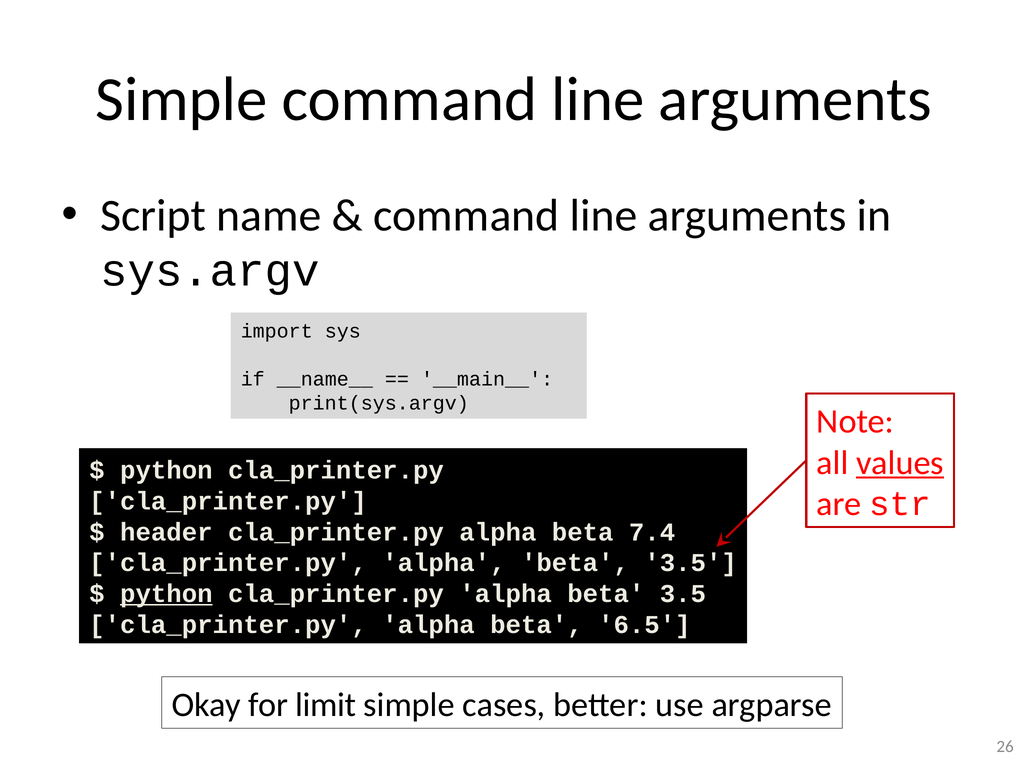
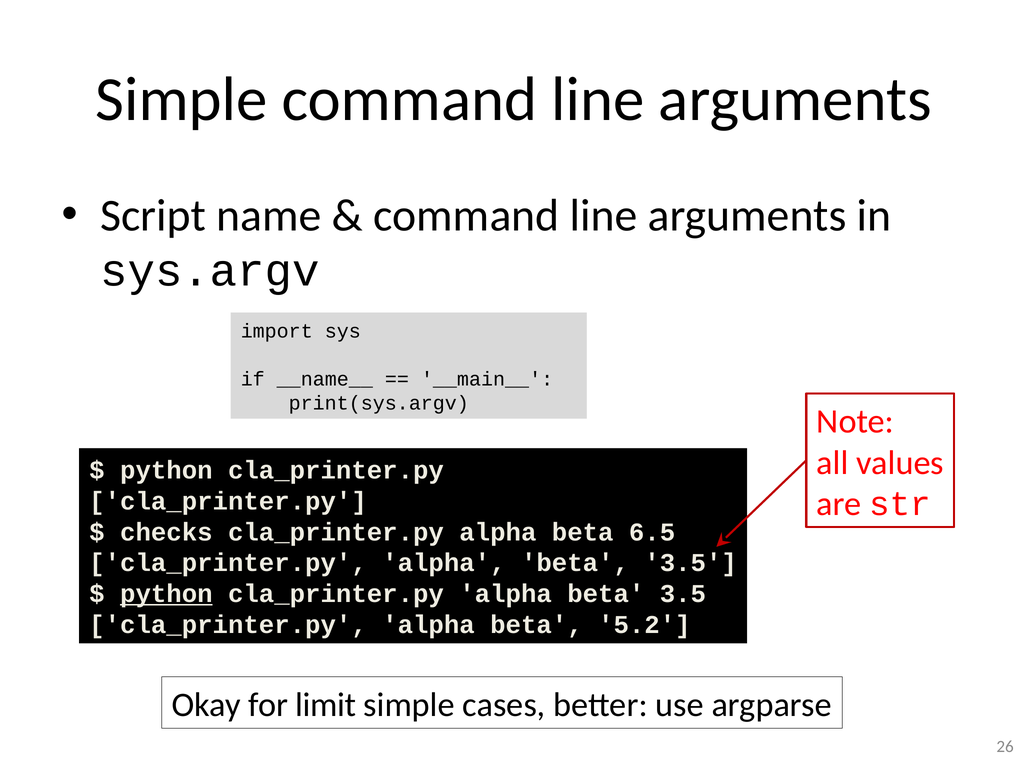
values underline: present -> none
header: header -> checks
7.4: 7.4 -> 6.5
6.5: 6.5 -> 5.2
